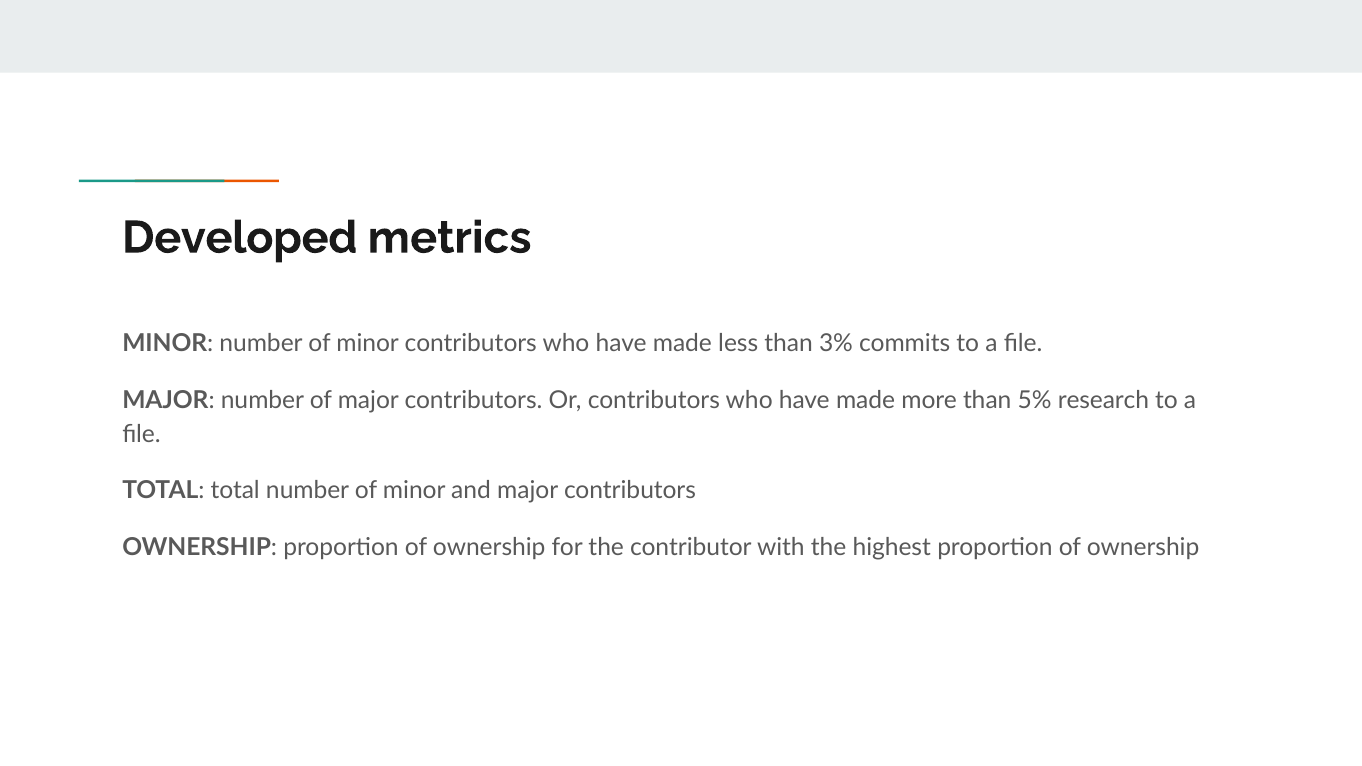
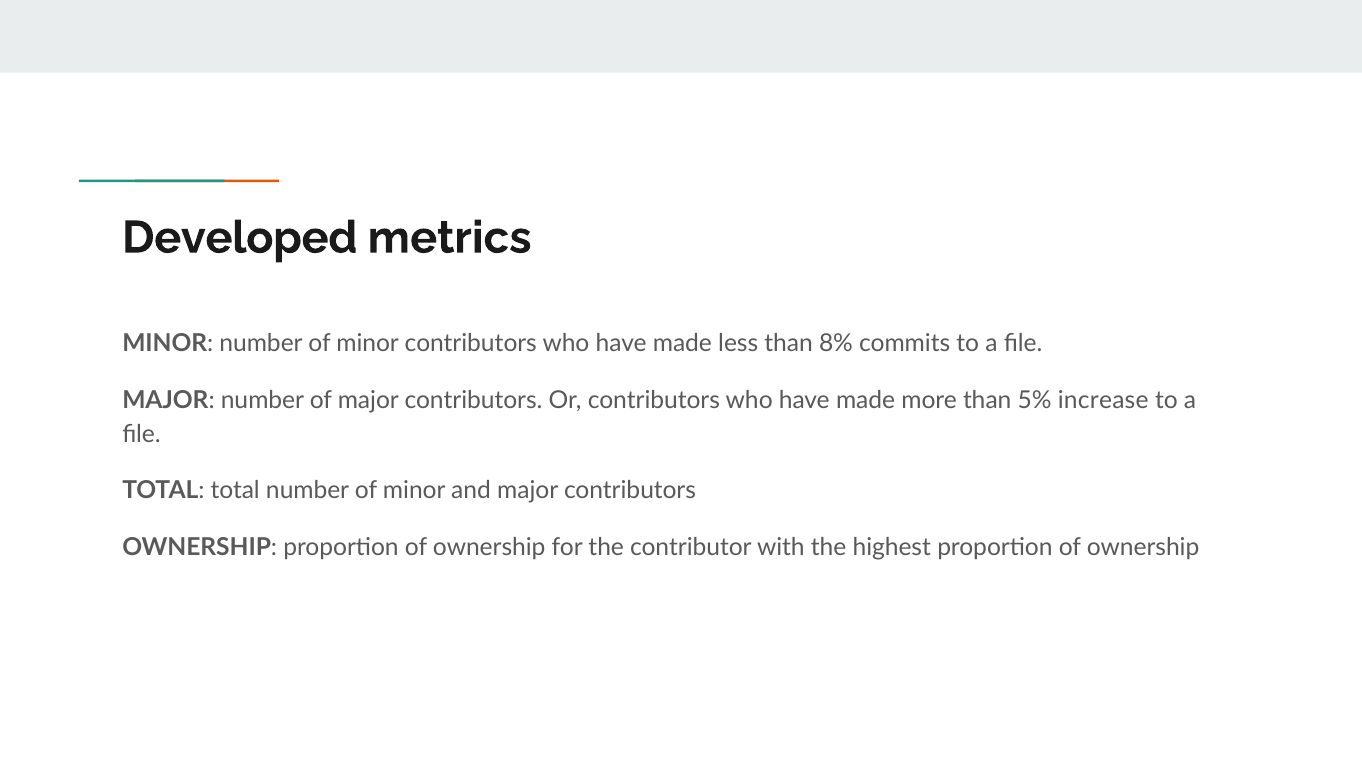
3%: 3% -> 8%
research: research -> increase
